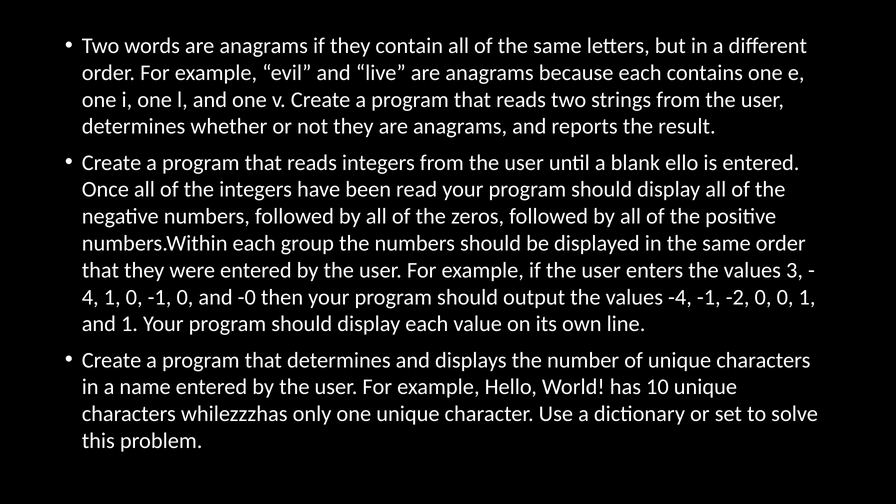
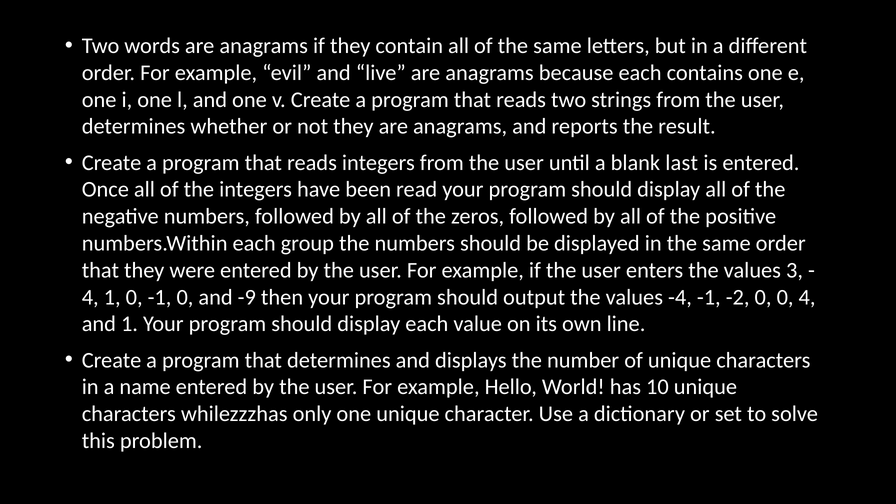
ello: ello -> last
-0: -0 -> -9
0 1: 1 -> 4
